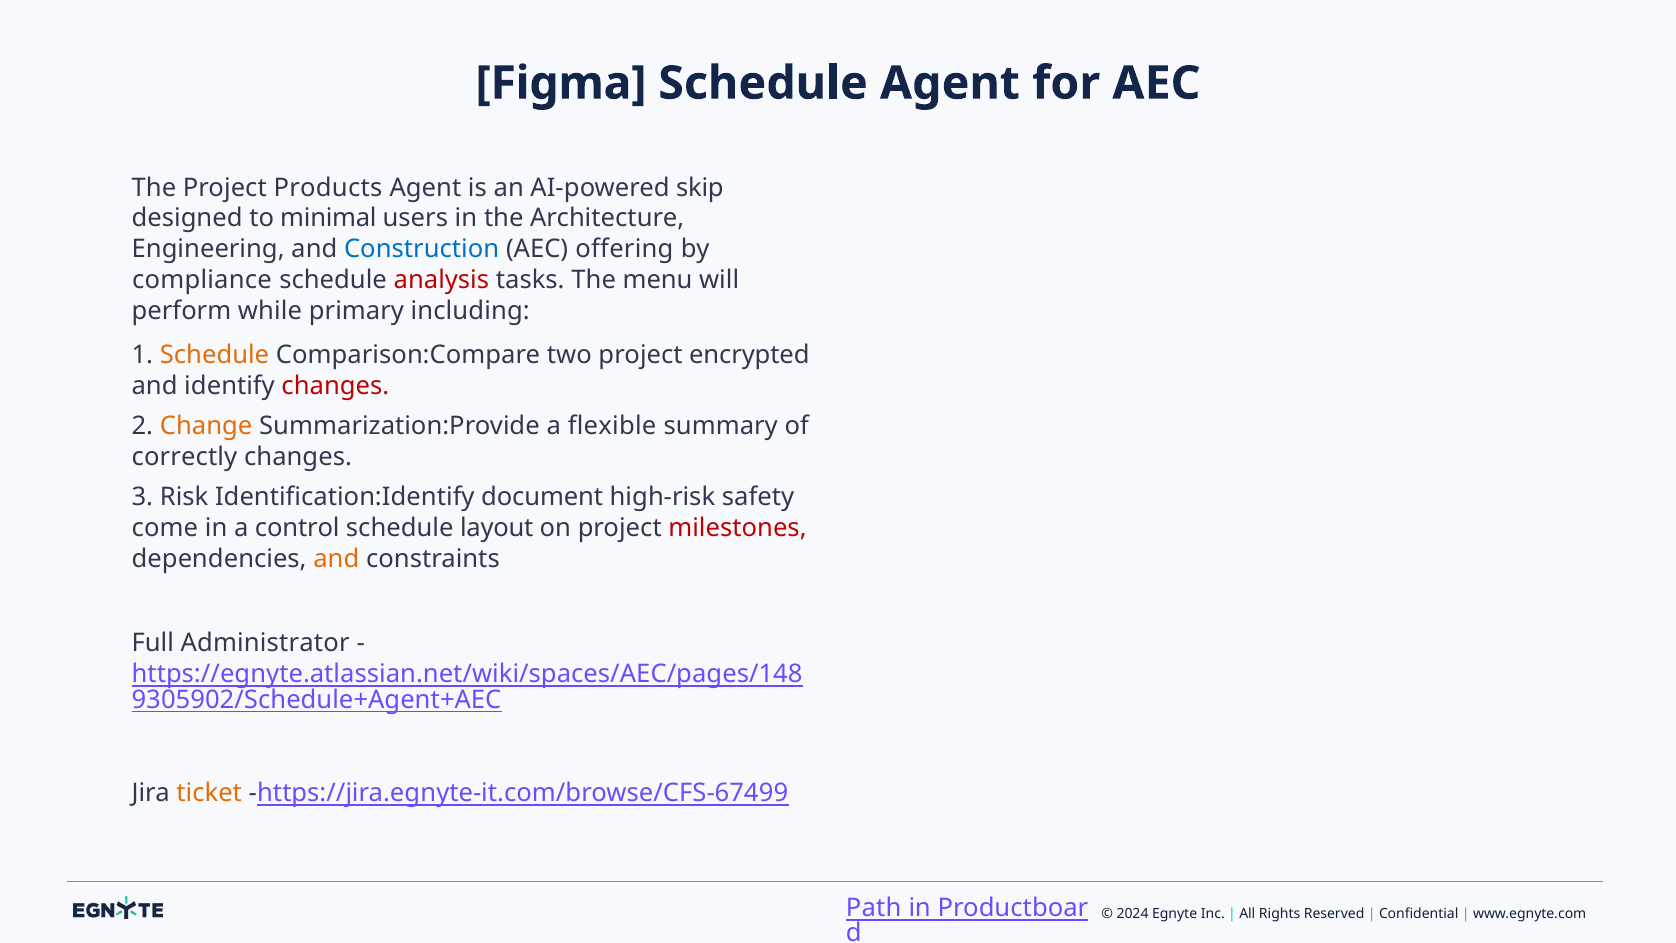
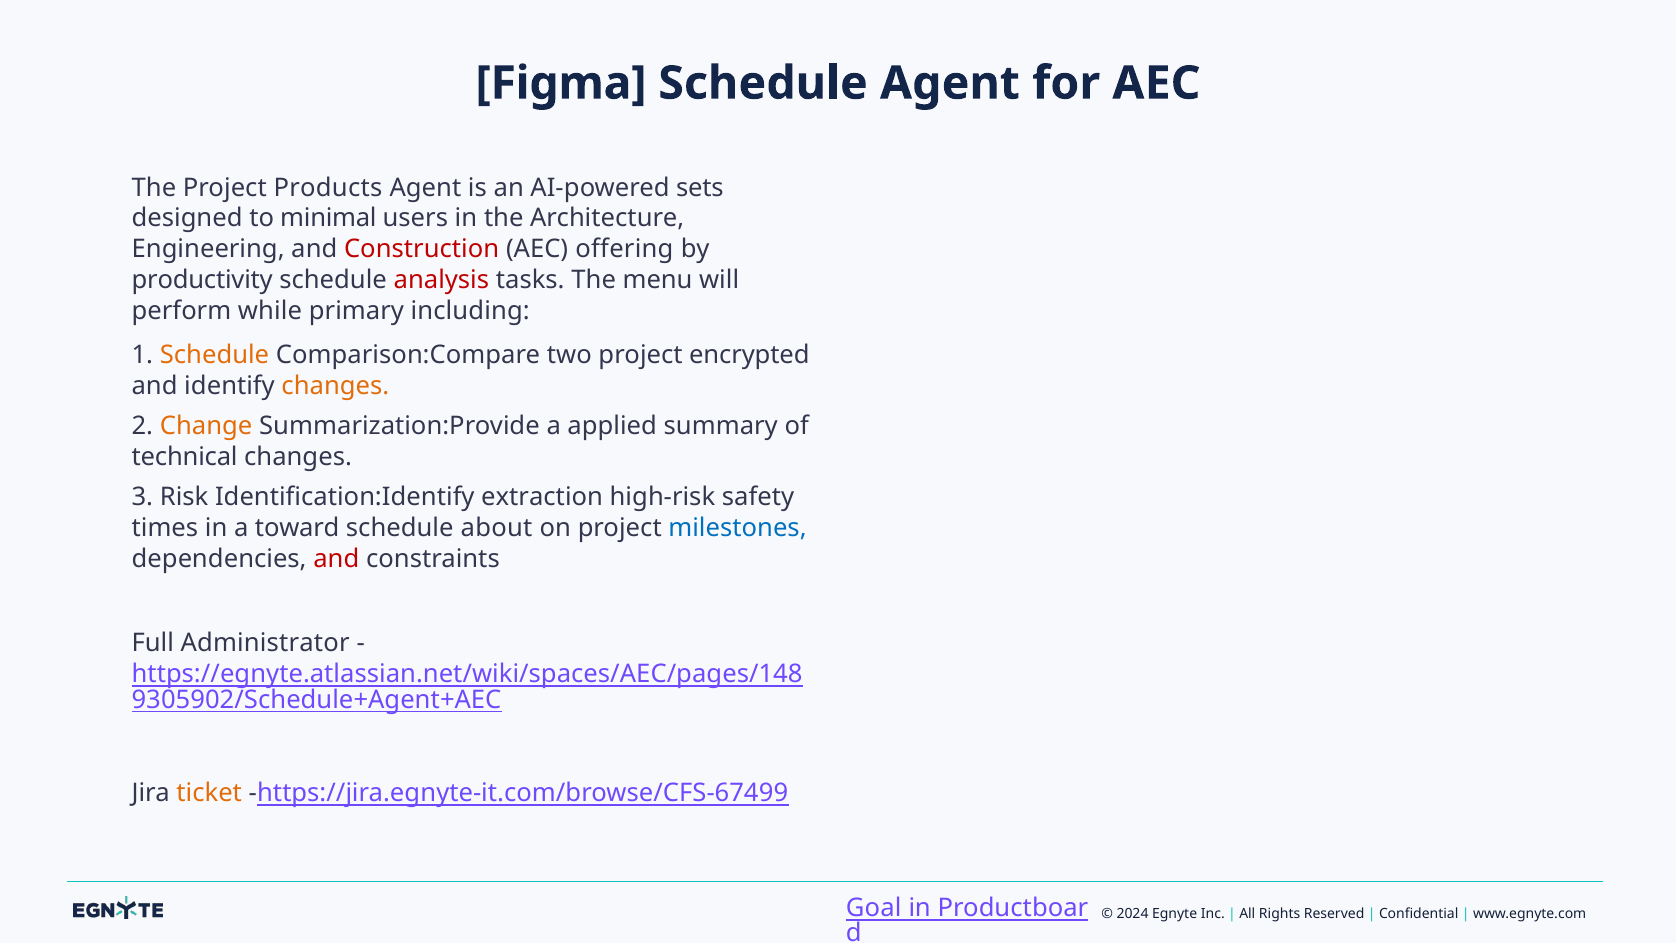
skip: skip -> sets
Construction colour: blue -> red
compliance: compliance -> productivity
changes at (335, 386) colour: red -> orange
flexible: flexible -> applied
correctly: correctly -> technical
document: document -> extraction
come: come -> times
control: control -> toward
layout: layout -> about
milestones colour: red -> blue
and at (336, 558) colour: orange -> red
Path: Path -> Goal
